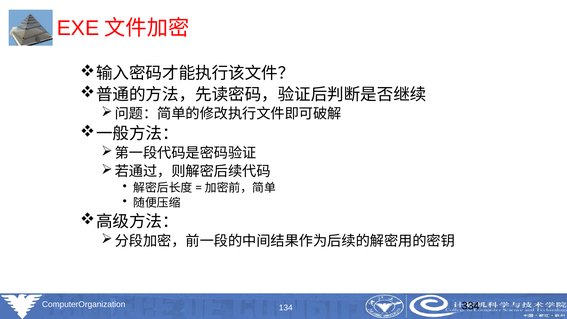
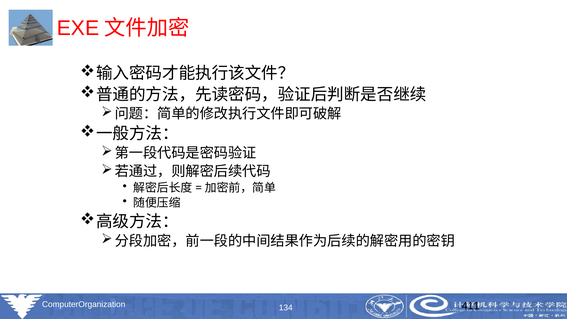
334: 334 -> 411
